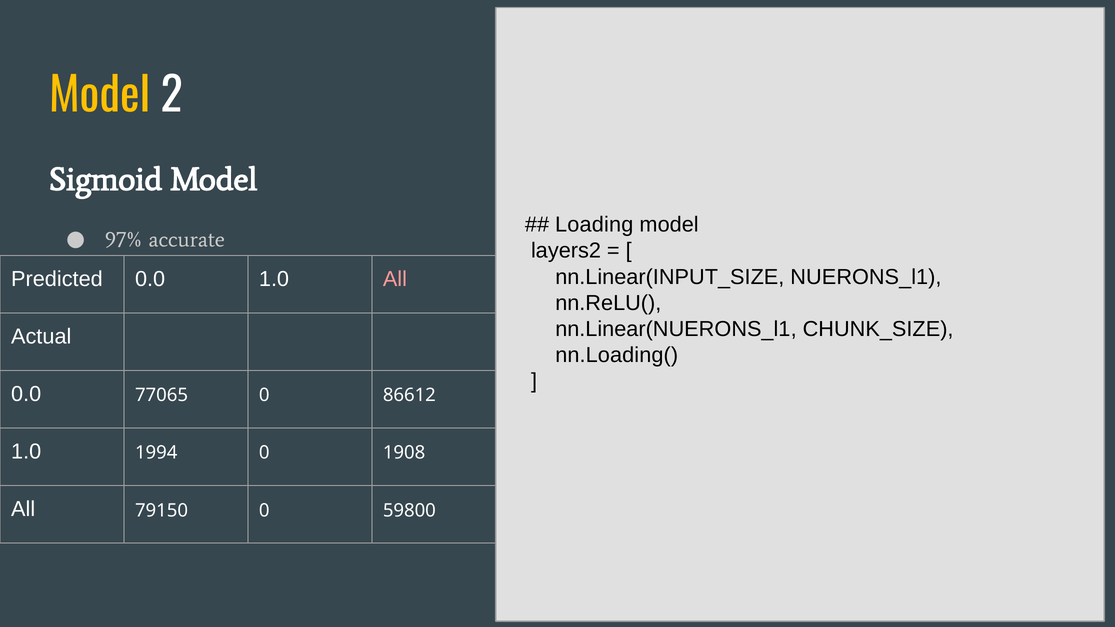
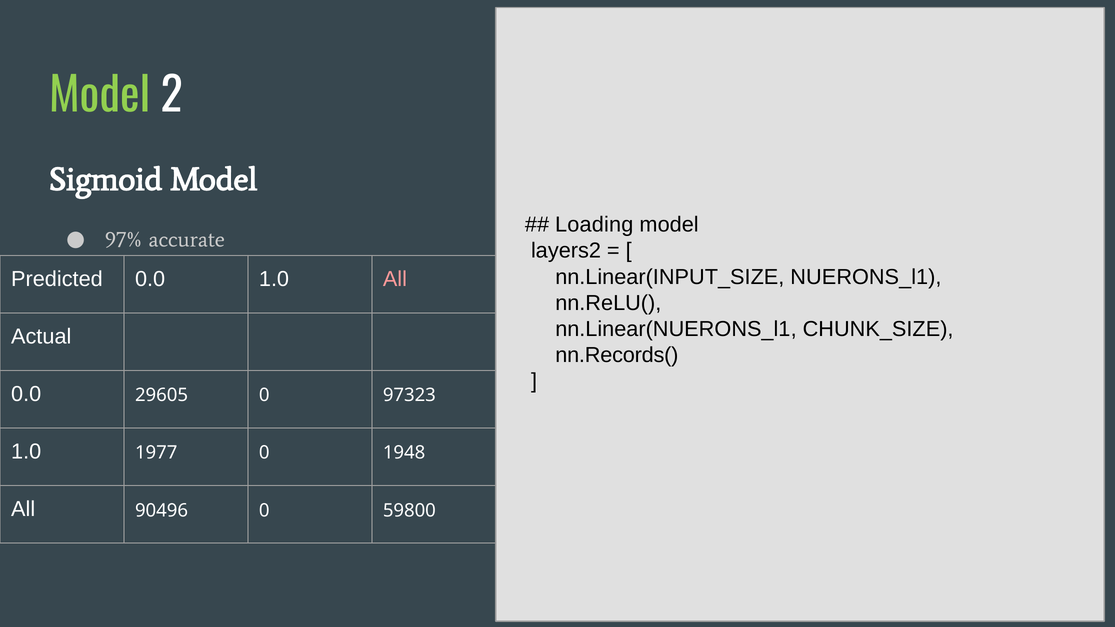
Model at (100, 97) colour: yellow -> light green
nn.Loading(: nn.Loading( -> nn.Records(
77065: 77065 -> 29605
86612: 86612 -> 97323
1994: 1994 -> 1977
1908: 1908 -> 1948
79150: 79150 -> 90496
